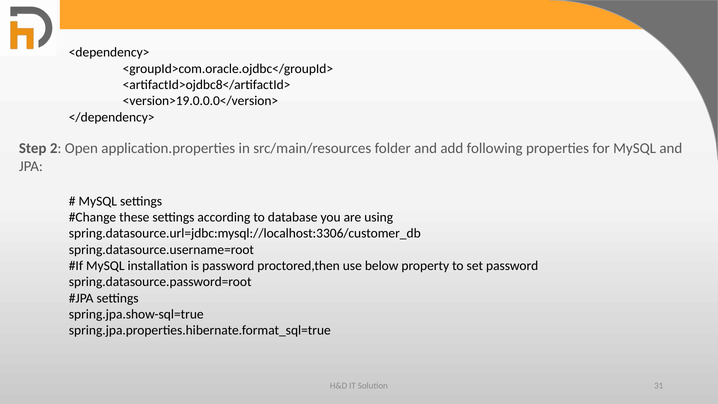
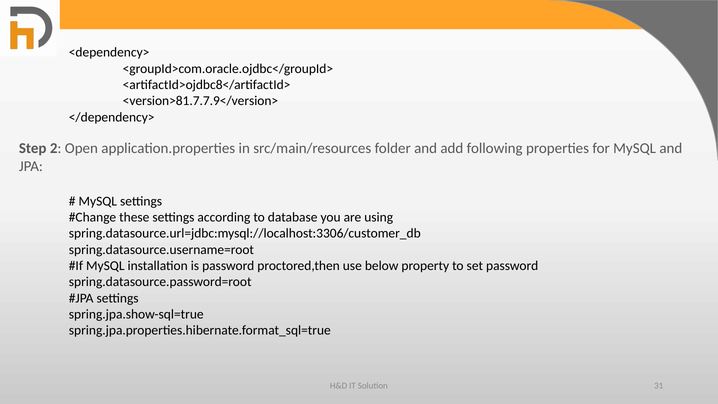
<version>19.0.0.0</version>: <version>19.0.0.0</version> -> <version>81.7.7.9</version>
